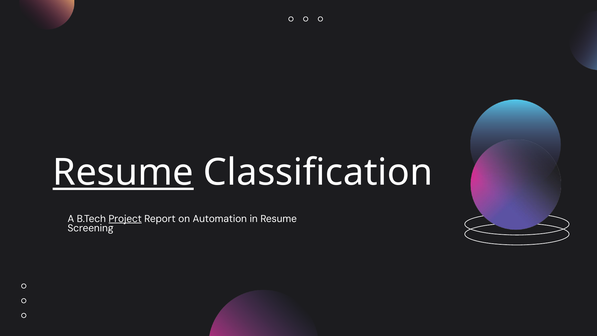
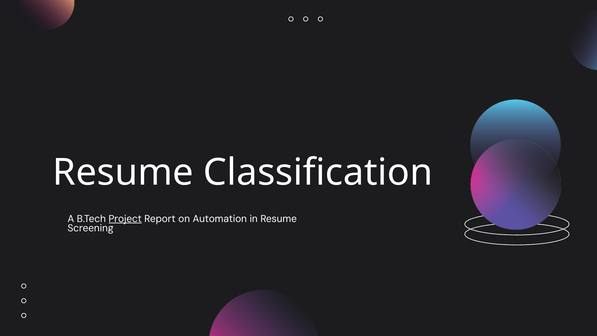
Resume at (123, 173) underline: present -> none
